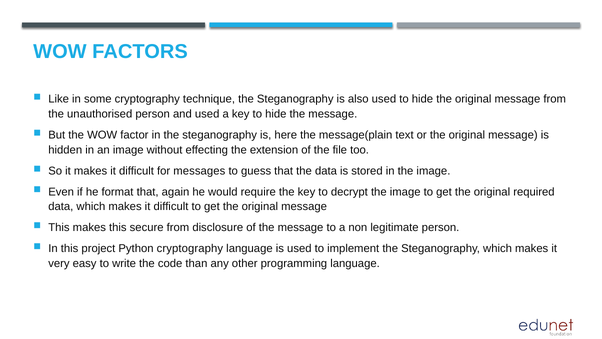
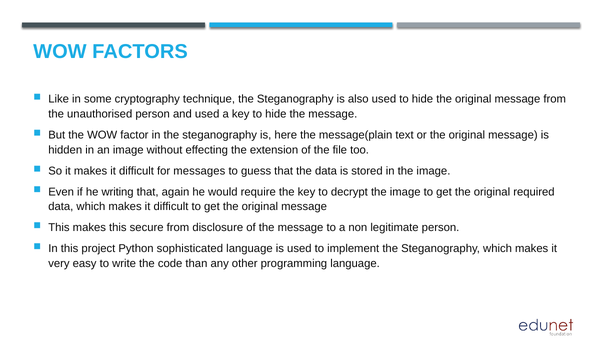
format: format -> writing
Python cryptography: cryptography -> sophisticated
